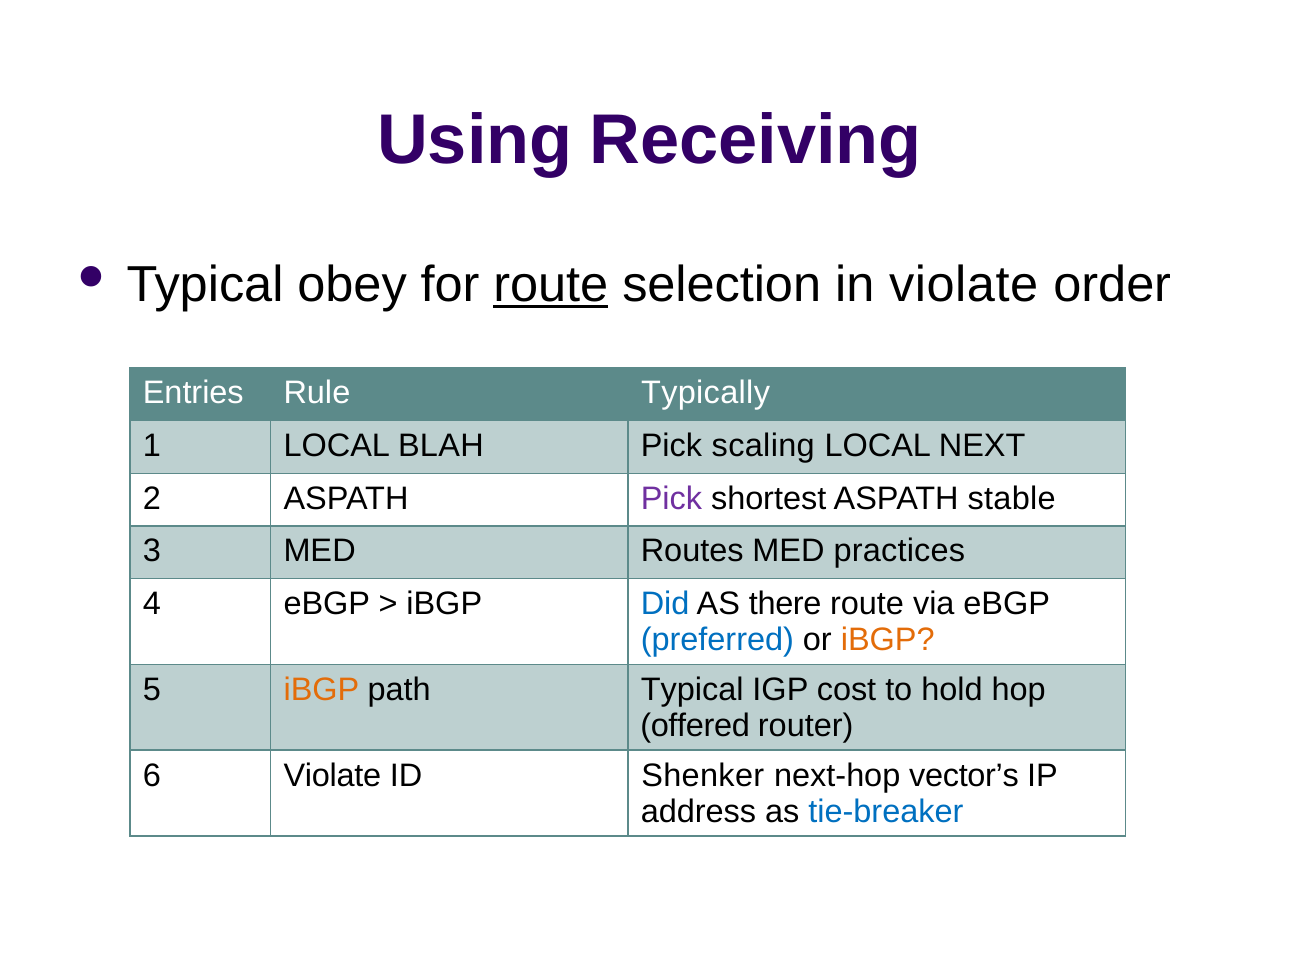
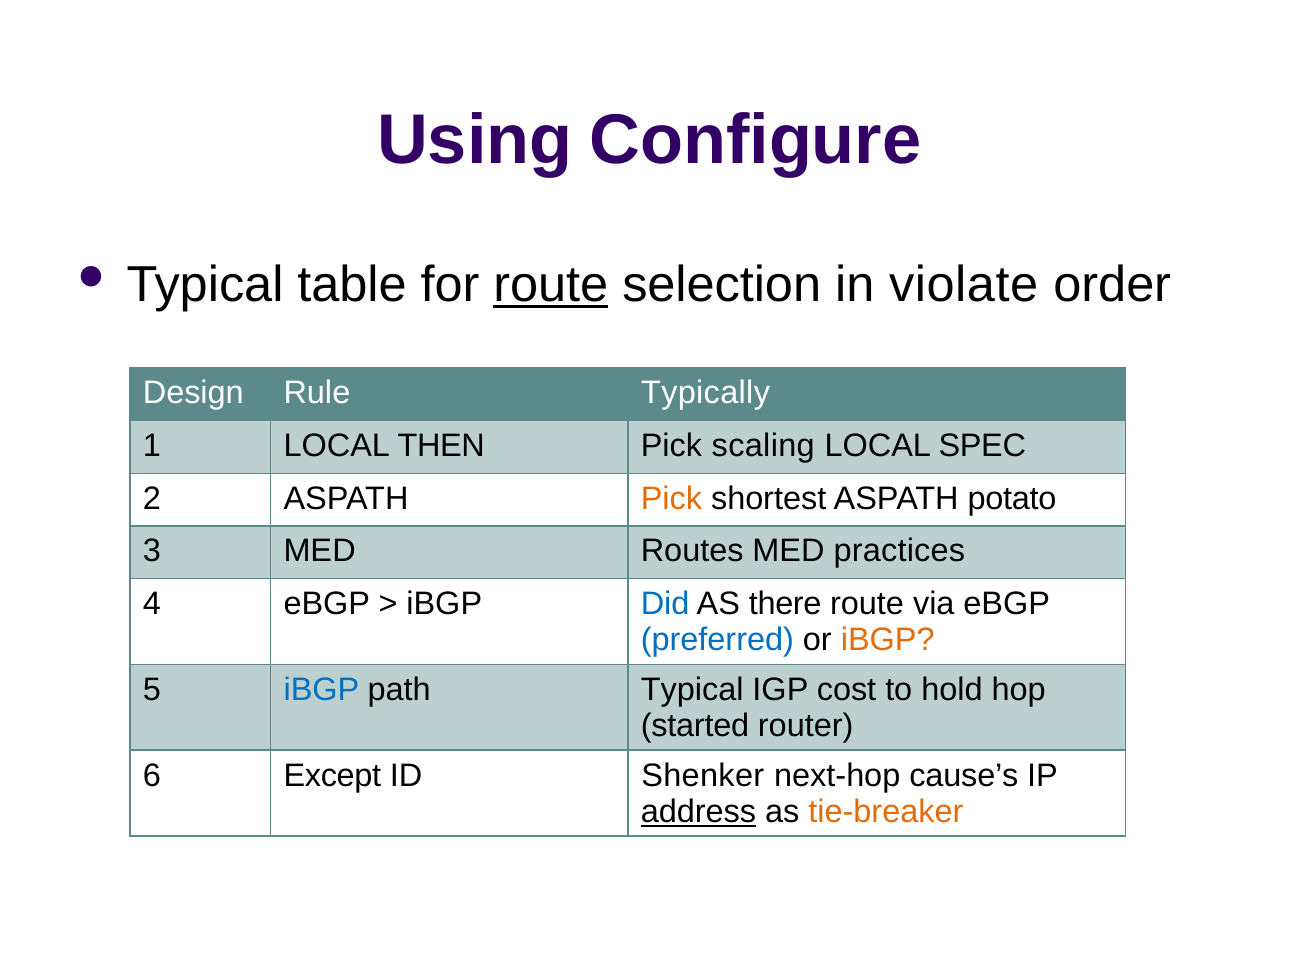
Receiving: Receiving -> Configure
obey: obey -> table
Entries: Entries -> Design
BLAH: BLAH -> THEN
NEXT: NEXT -> SPEC
Pick at (671, 499) colour: purple -> orange
stable: stable -> potato
iBGP at (321, 690) colour: orange -> blue
offered: offered -> started
6 Violate: Violate -> Except
vector’s: vector’s -> cause’s
address underline: none -> present
tie-breaker colour: blue -> orange
